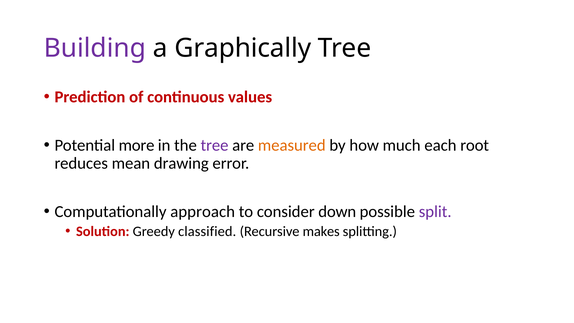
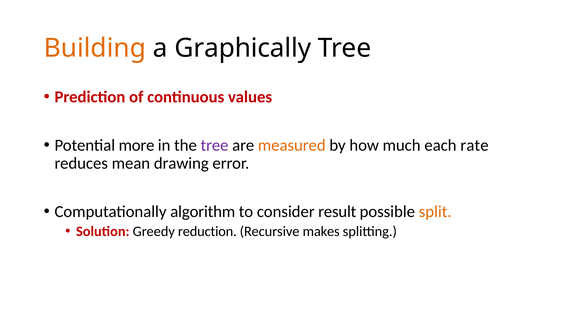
Building colour: purple -> orange
root: root -> rate
approach: approach -> algorithm
down: down -> result
split colour: purple -> orange
classified: classified -> reduction
